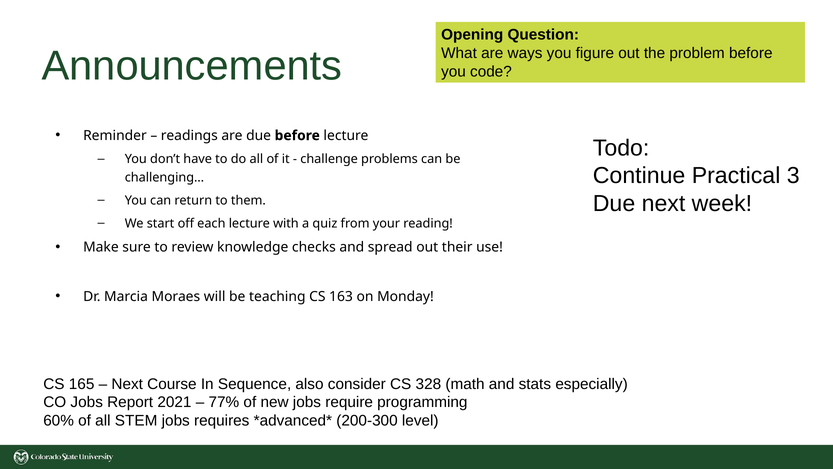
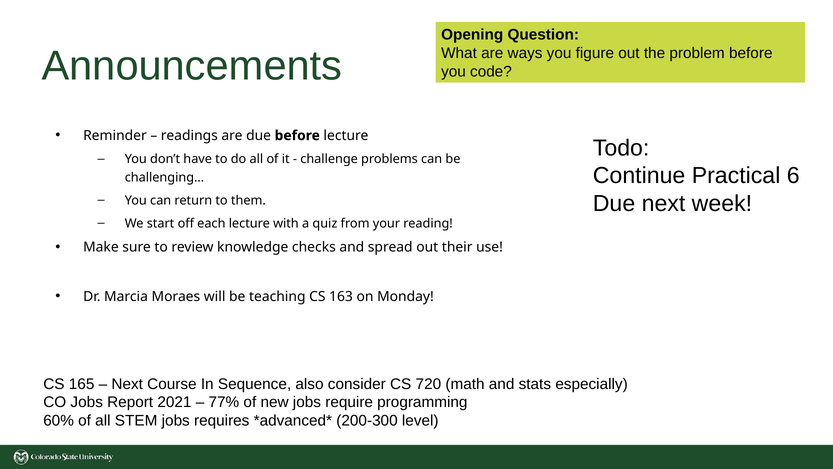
3: 3 -> 6
328: 328 -> 720
